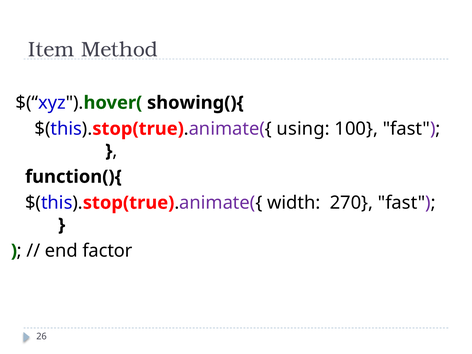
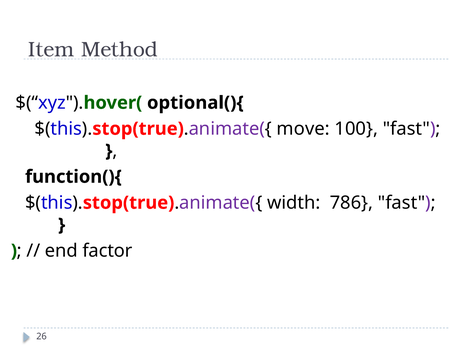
showing(){: showing(){ -> optional(){
using: using -> move
270: 270 -> 786
